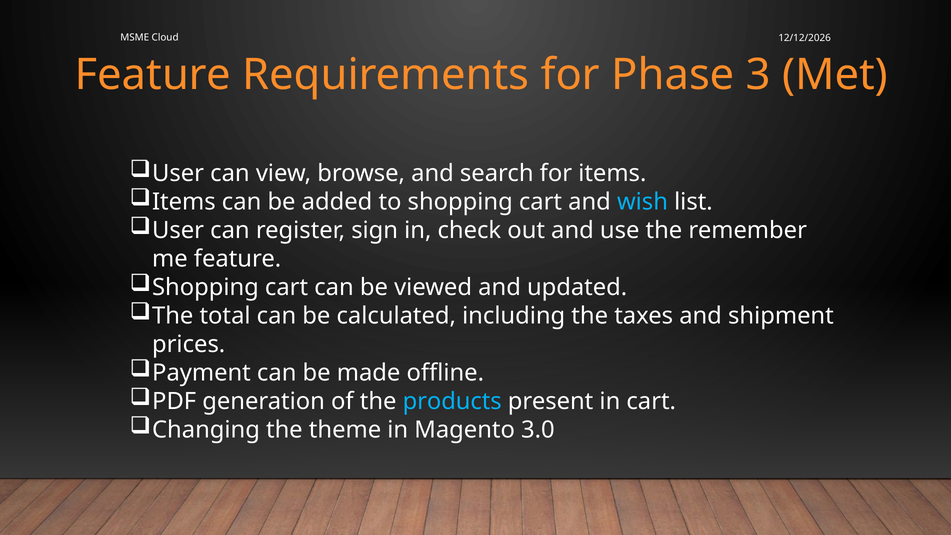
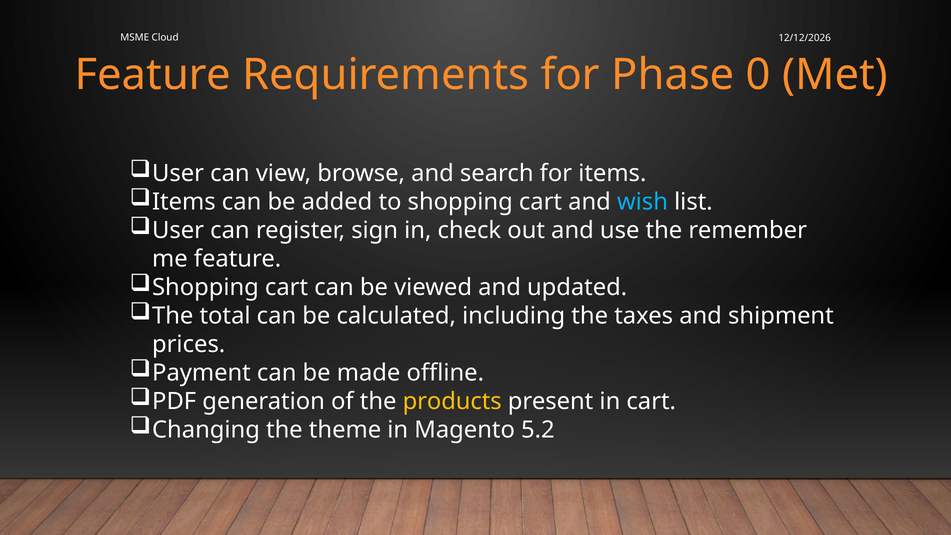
3: 3 -> 0
products colour: light blue -> yellow
3.0: 3.0 -> 5.2
